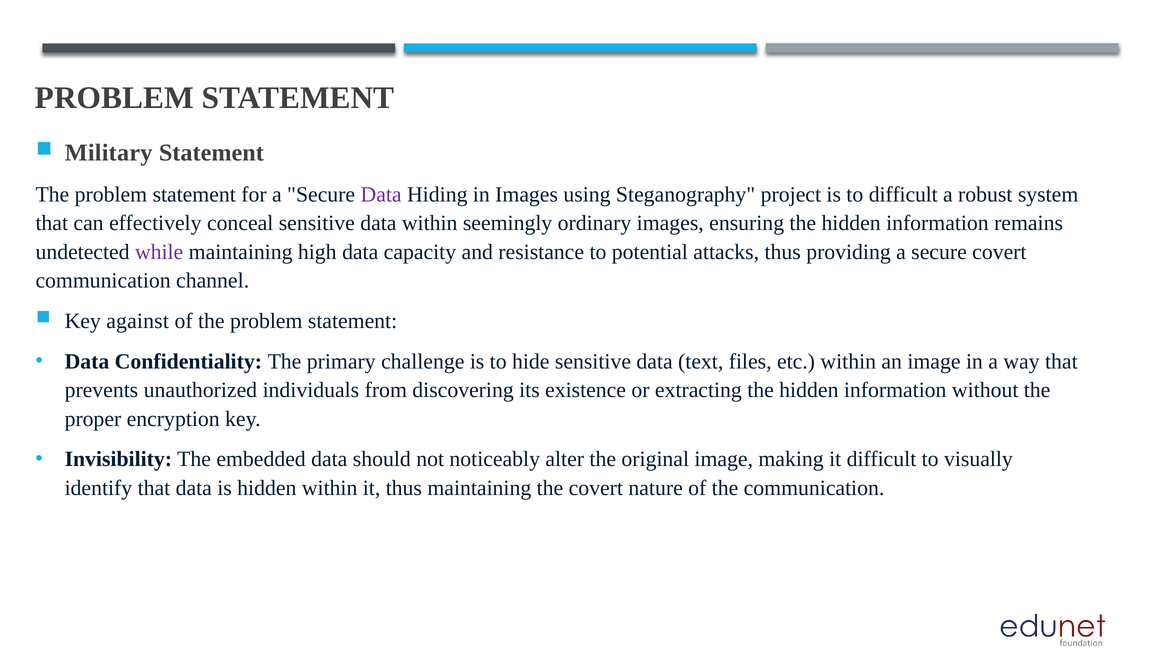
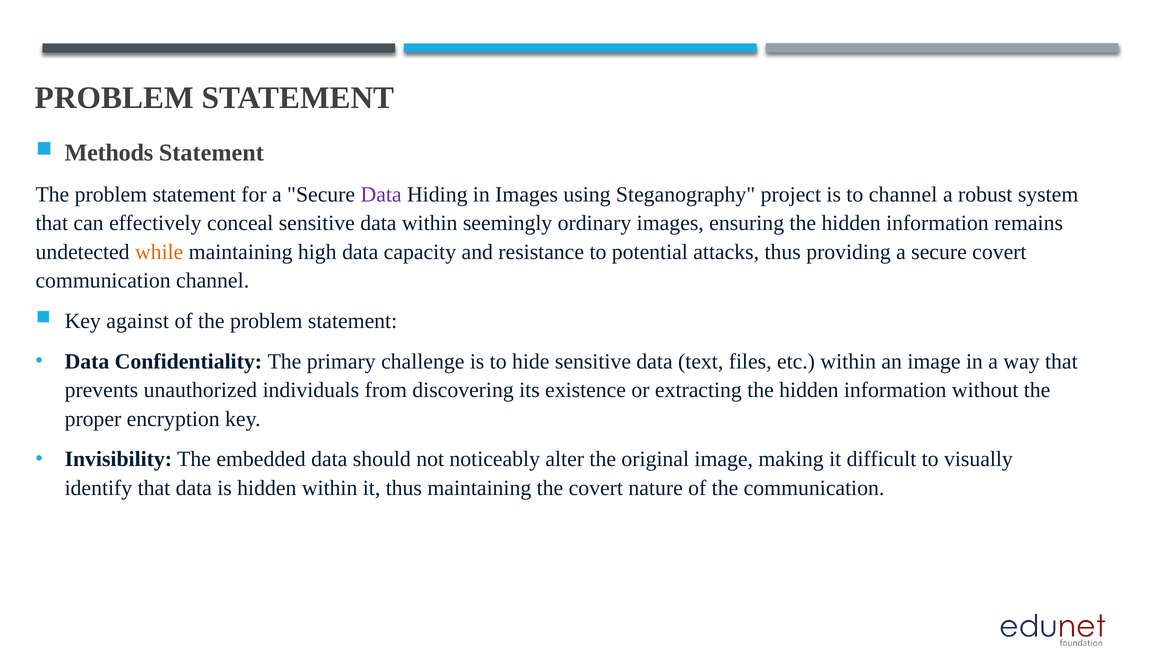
Military: Military -> Methods
to difficult: difficult -> channel
while colour: purple -> orange
